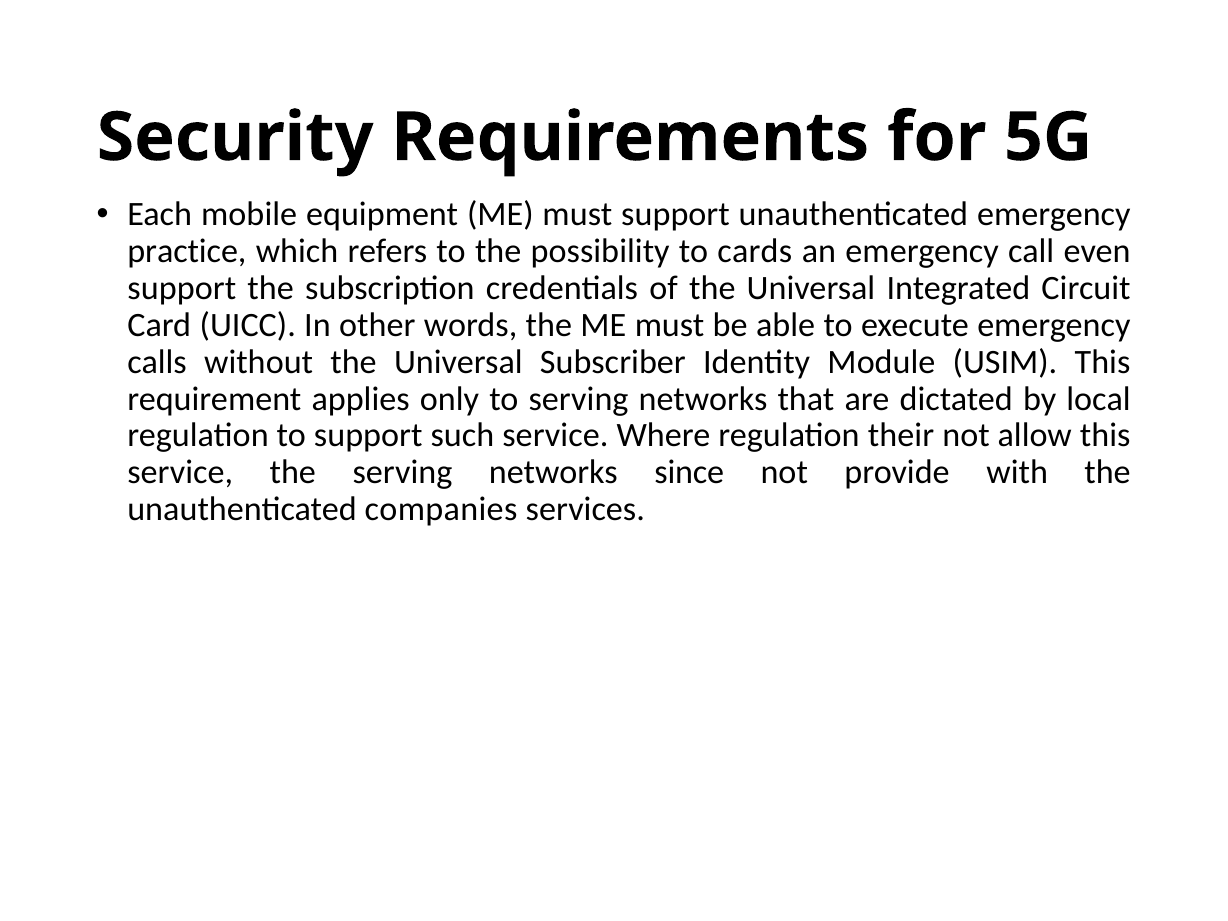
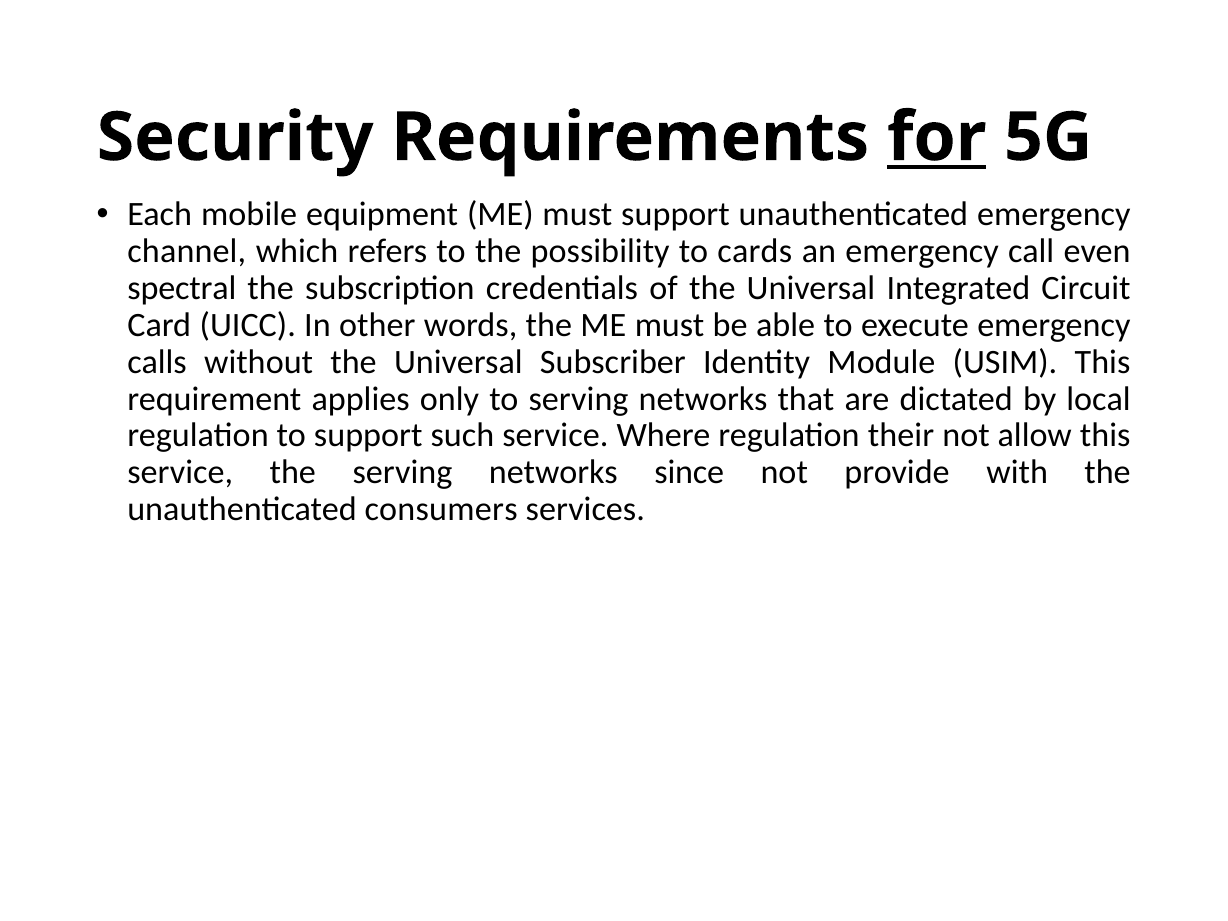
for underline: none -> present
practice: practice -> channel
support at (182, 288): support -> spectral
companies: companies -> consumers
